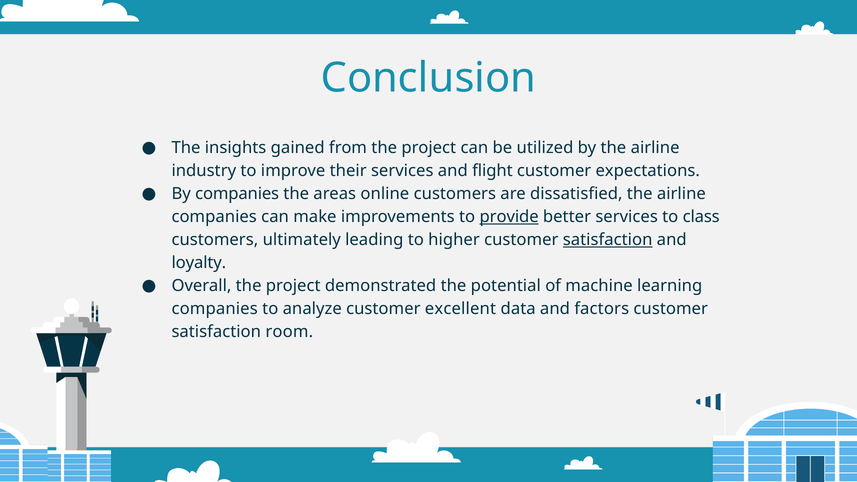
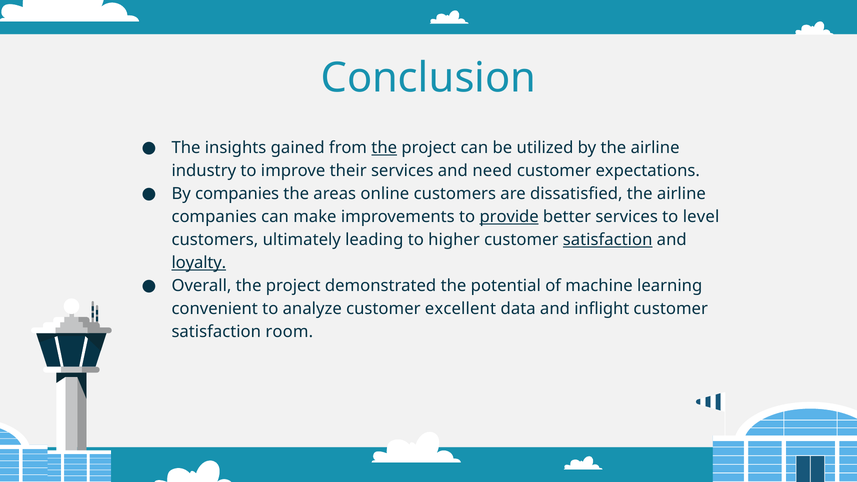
the at (384, 148) underline: none -> present
flight: flight -> need
class: class -> level
loyalty underline: none -> present
companies at (215, 309): companies -> convenient
factors: factors -> inflight
